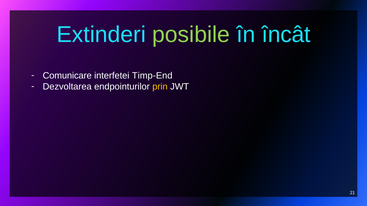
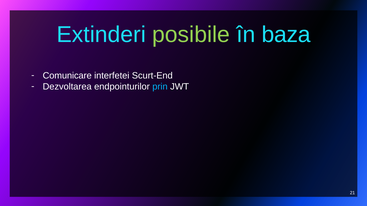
încât: încât -> baza
Timp-End: Timp-End -> Scurt-End
prin colour: yellow -> light blue
